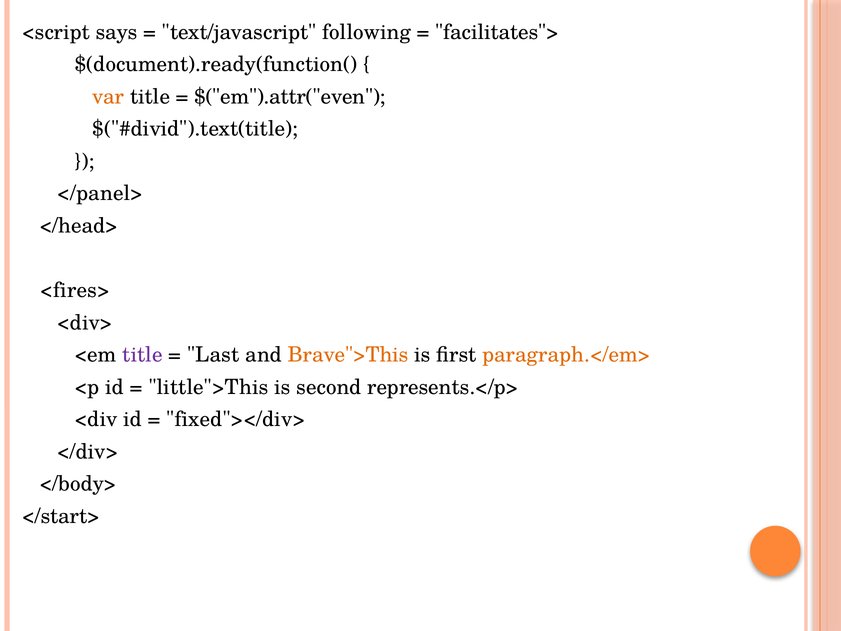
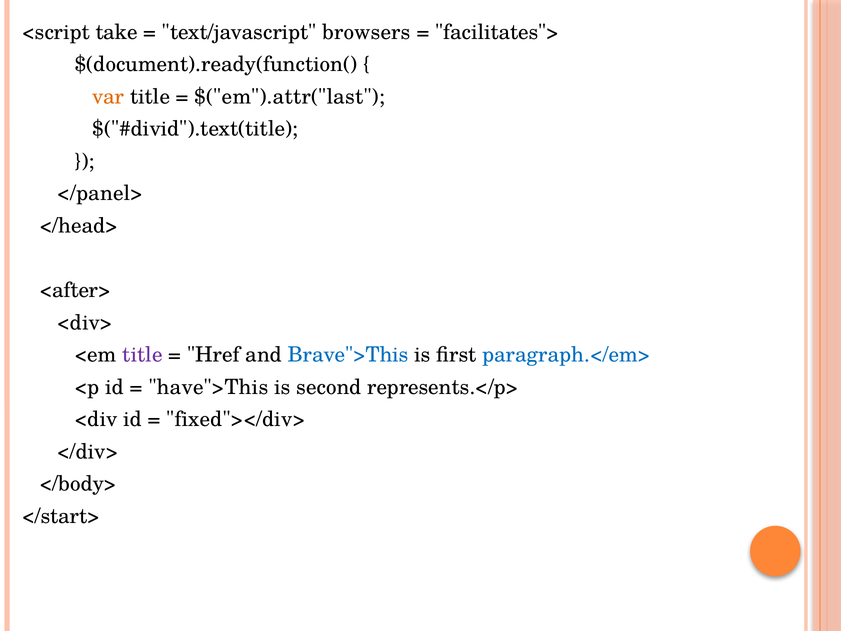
says: says -> take
following: following -> browsers
$("em").attr("even: $("em").attr("even -> $("em").attr("last
<fires>: <fires> -> <after>
Last: Last -> Href
Brave">This colour: orange -> blue
paragraph.</em> colour: orange -> blue
little">This: little">This -> have">This
